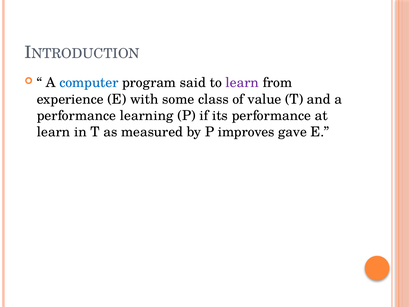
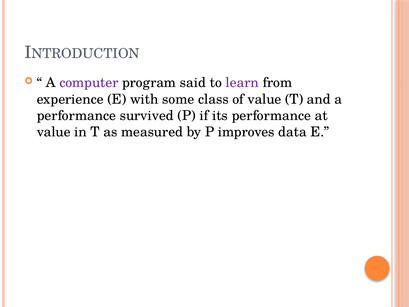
computer colour: blue -> purple
learning: learning -> survived
learn at (54, 132): learn -> value
gave: gave -> data
